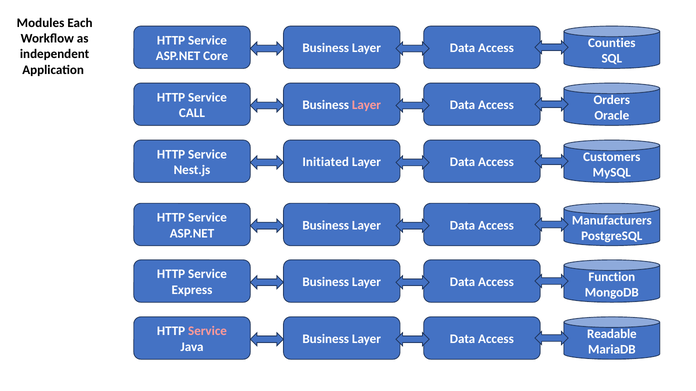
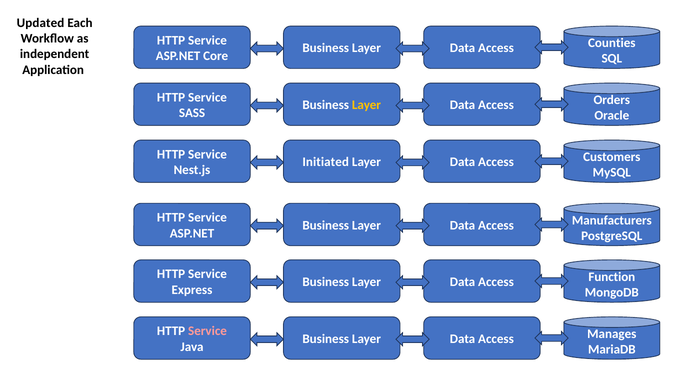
Modules: Modules -> Updated
Layer at (366, 105) colour: pink -> yellow
CALL: CALL -> SASS
Readable: Readable -> Manages
